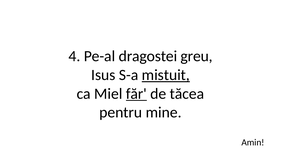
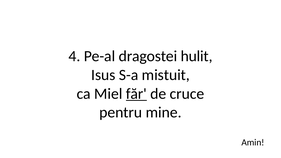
greu: greu -> hulit
mistuit underline: present -> none
tăcea: tăcea -> cruce
